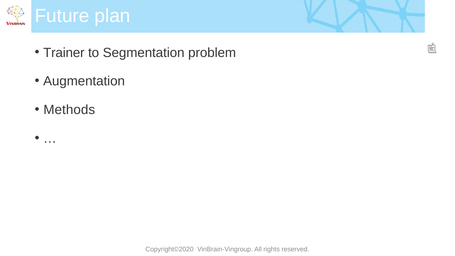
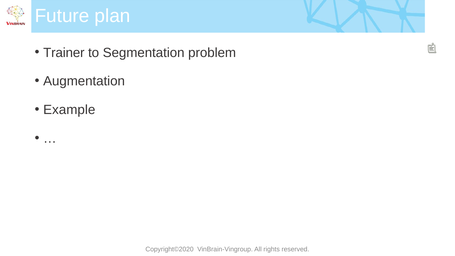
Methods: Methods -> Example
